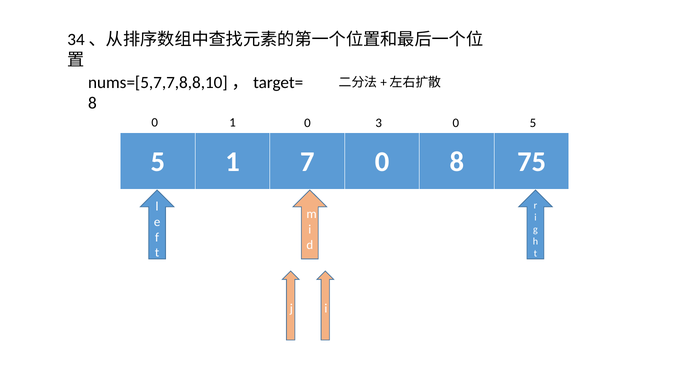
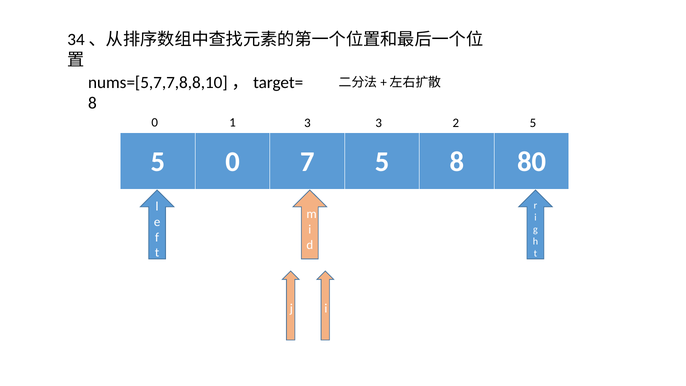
0 0: 0 -> 3
3 0: 0 -> 2
5 1: 1 -> 0
7 0: 0 -> 5
75: 75 -> 80
